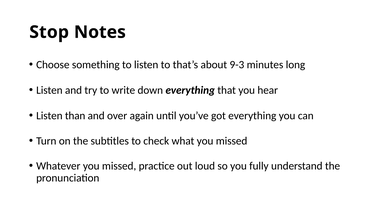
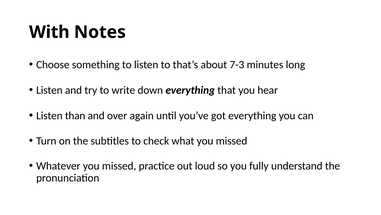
Stop: Stop -> With
9-3: 9-3 -> 7-3
